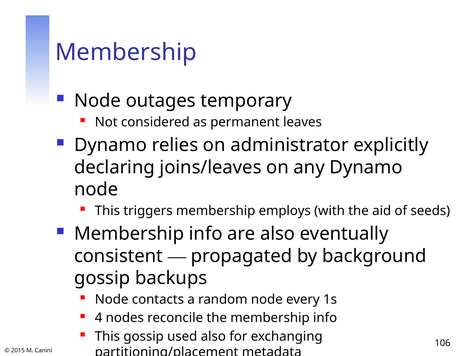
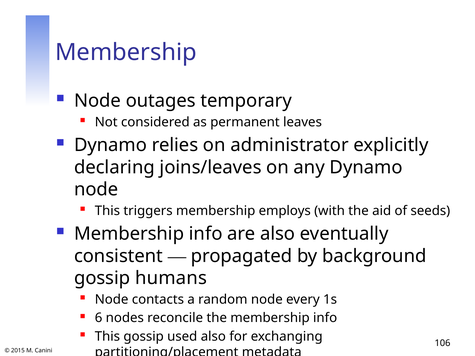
backups: backups -> humans
4: 4 -> 6
